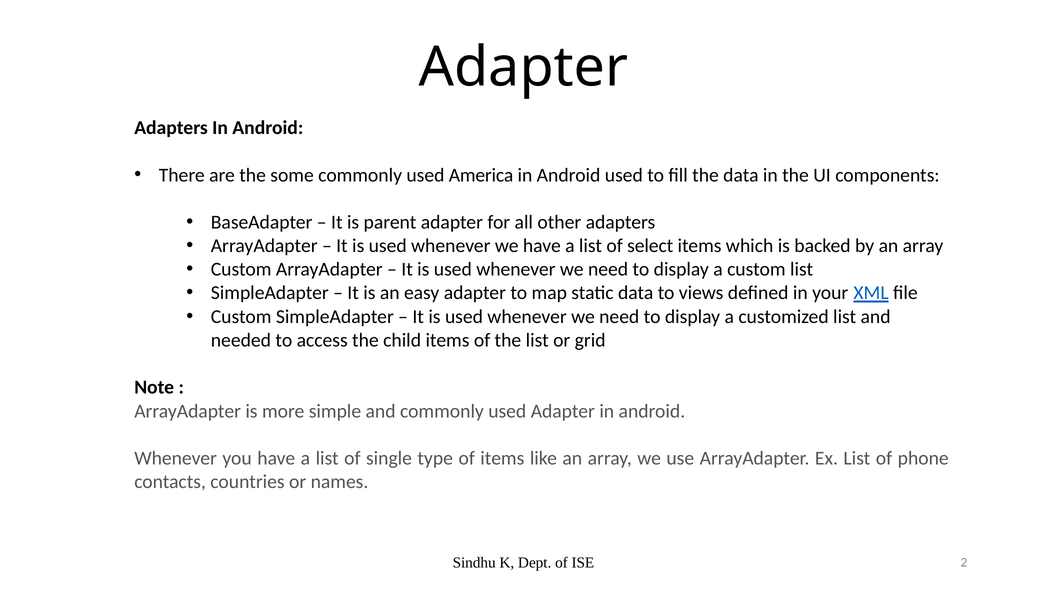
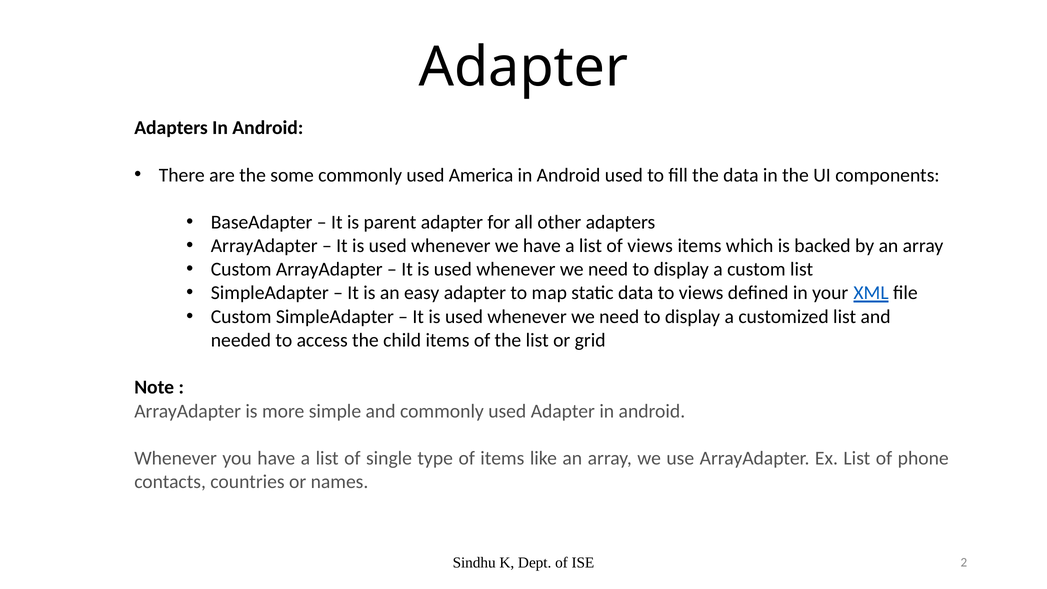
of select: select -> views
